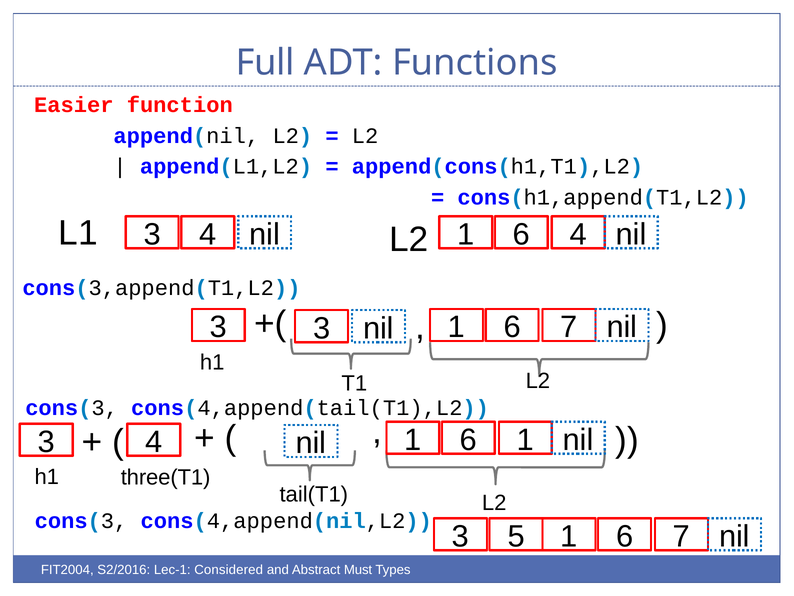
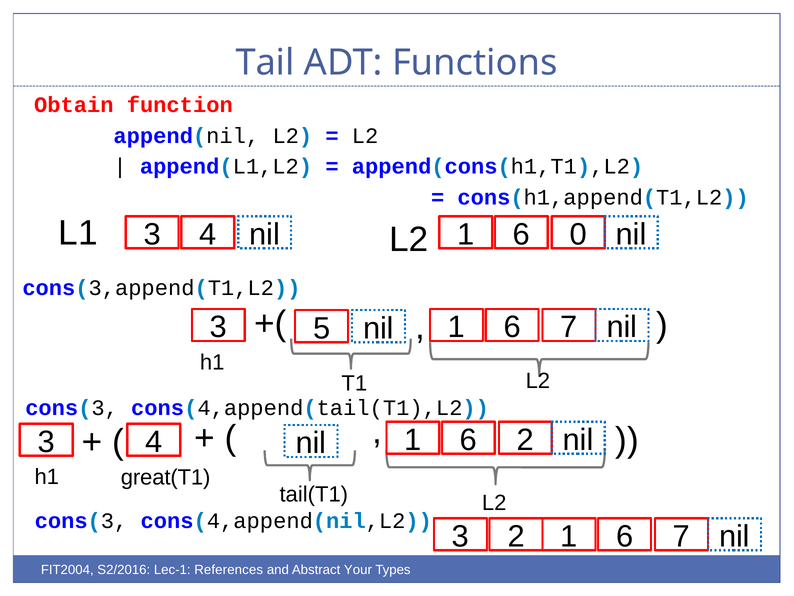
Full: Full -> Tail
Easier: Easier -> Obtain
6 4: 4 -> 0
3 at (322, 328): 3 -> 5
6 1: 1 -> 2
three(T1: three(T1 -> great(T1
3 5: 5 -> 2
Considered: Considered -> References
Must: Must -> Your
